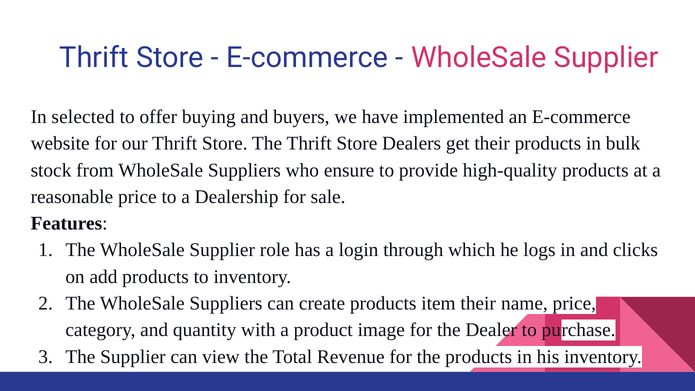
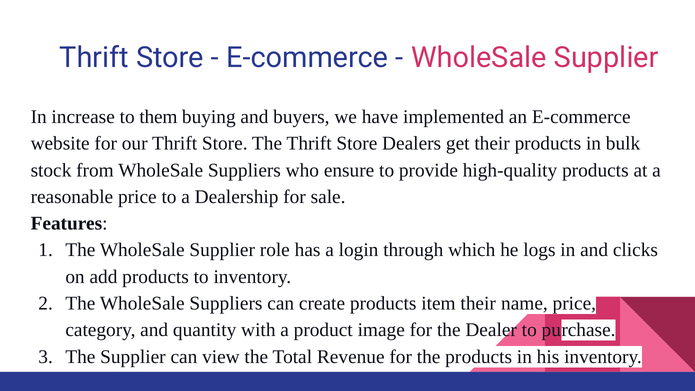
selected: selected -> increase
offer: offer -> them
